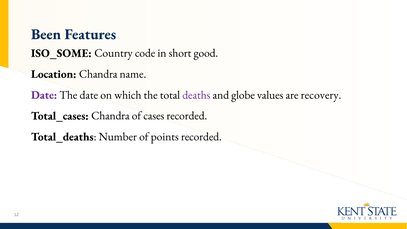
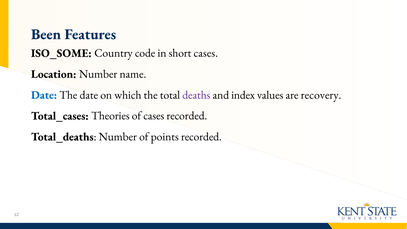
short good: good -> cases
Location Chandra: Chandra -> Number
Date at (44, 95) colour: purple -> blue
globe: globe -> index
Total_cases Chandra: Chandra -> Theories
